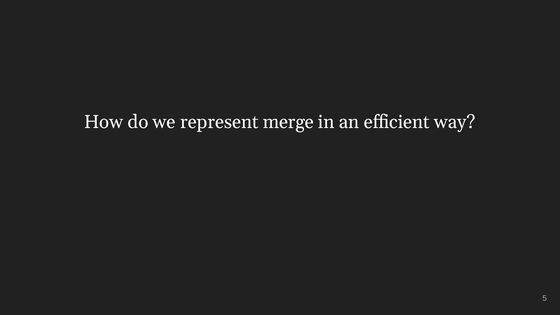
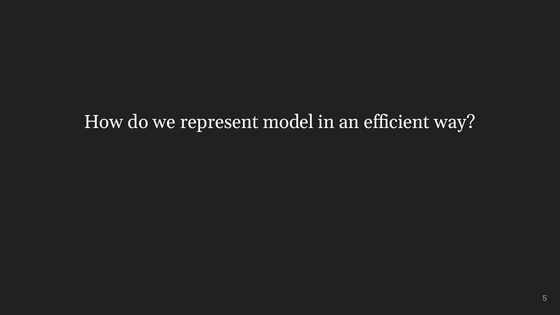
merge: merge -> model
